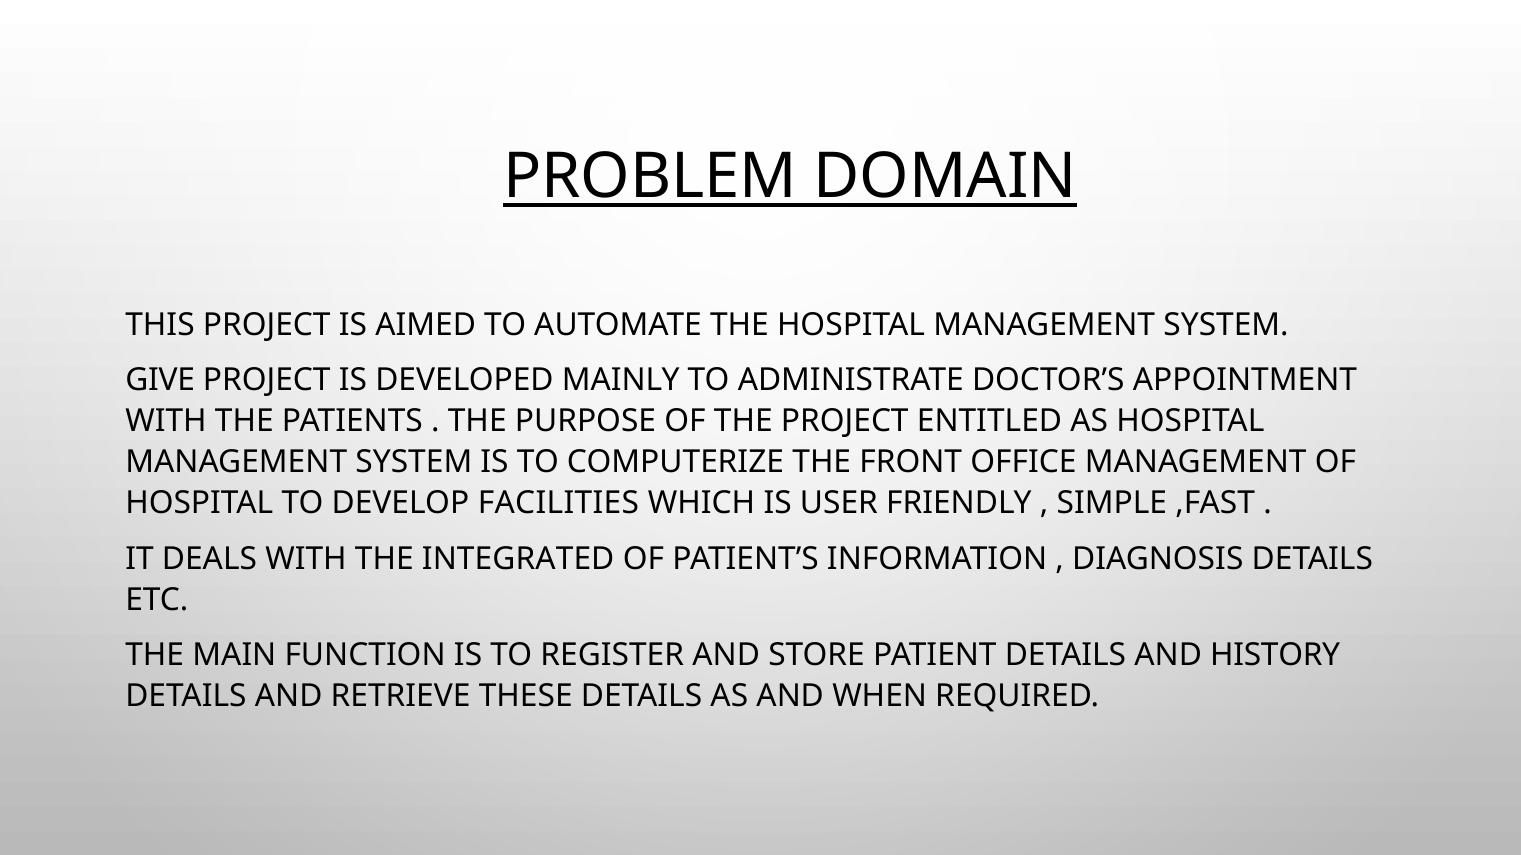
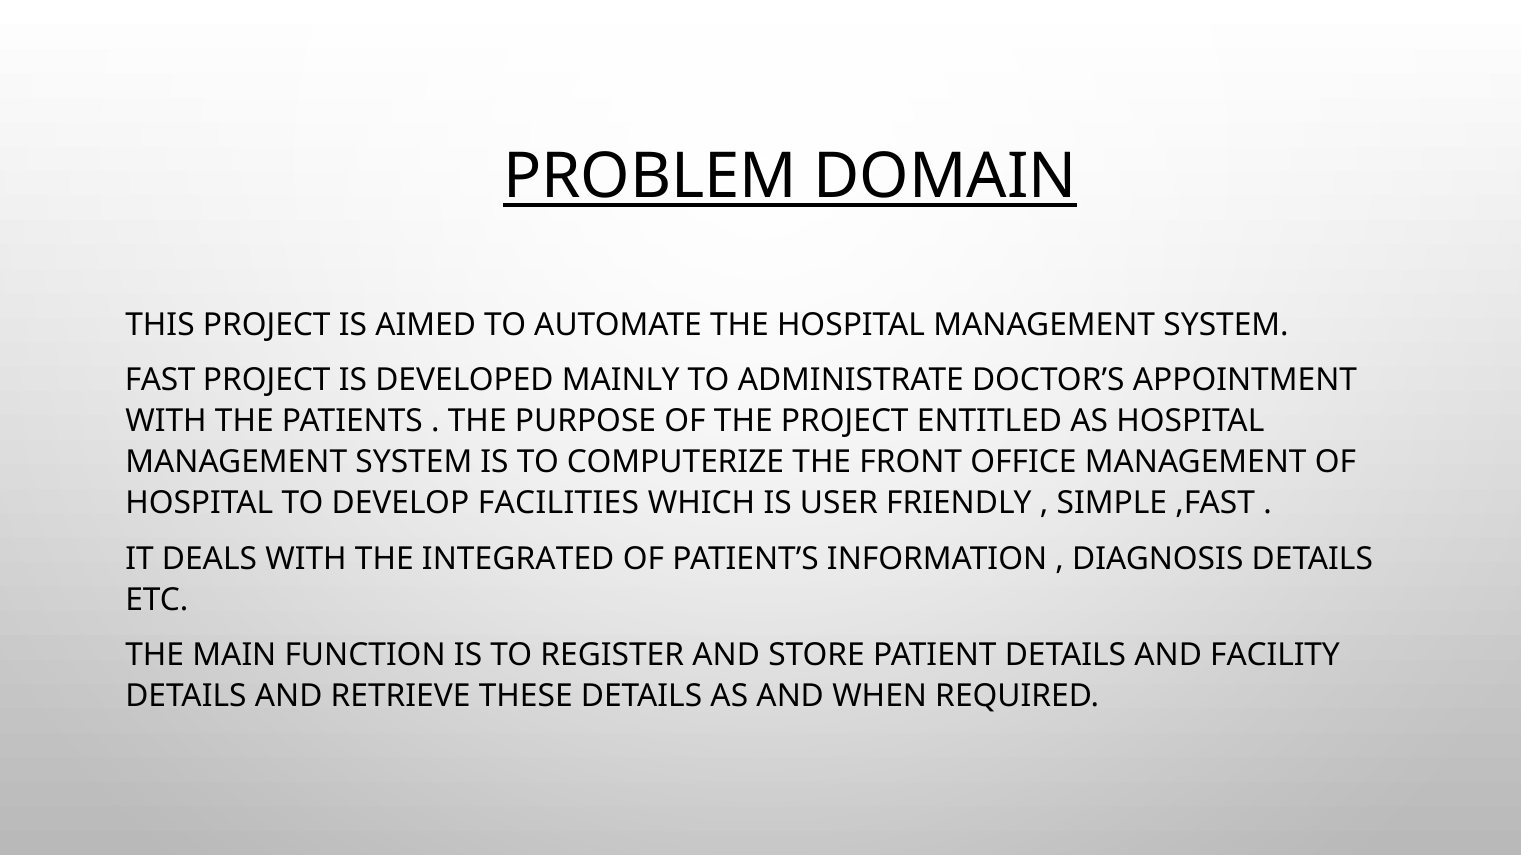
GIVE: GIVE -> FAST
HISTORY: HISTORY -> FACILITY
